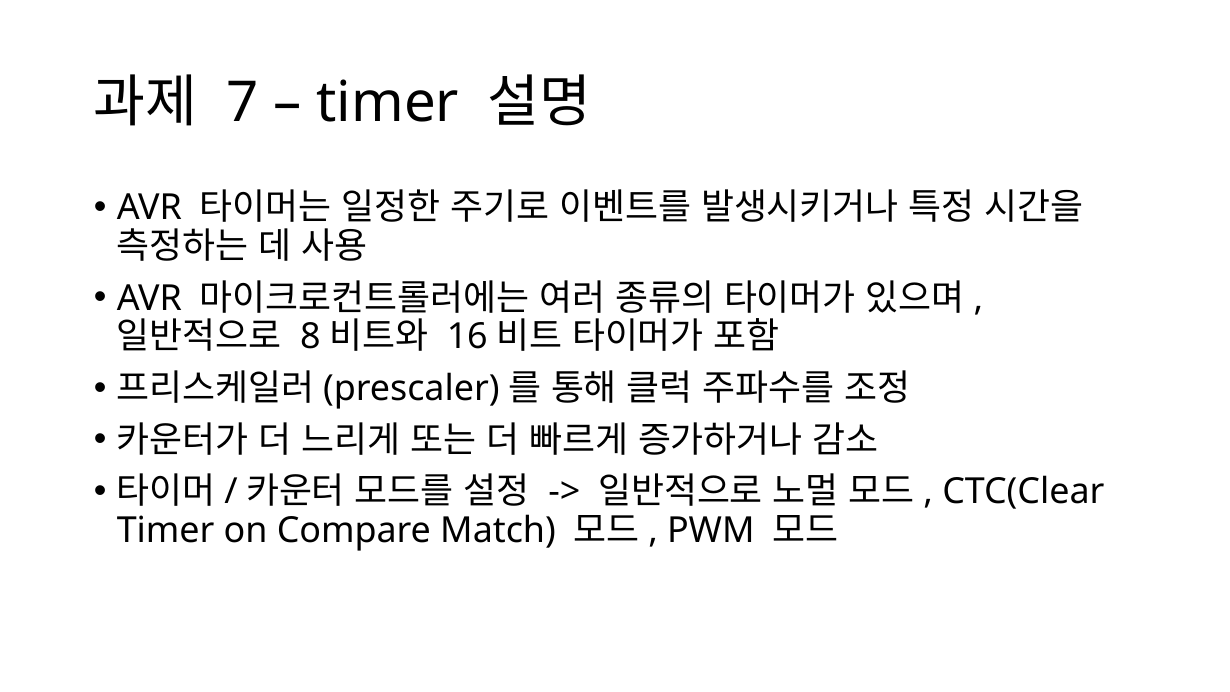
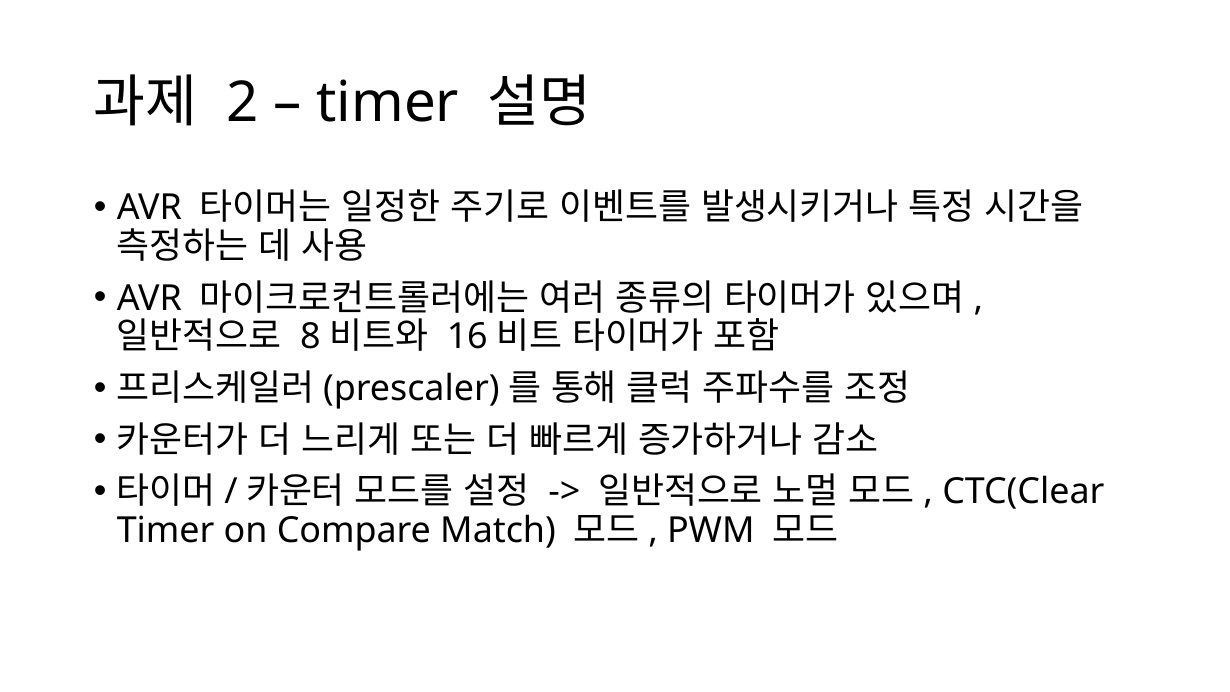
7: 7 -> 2
